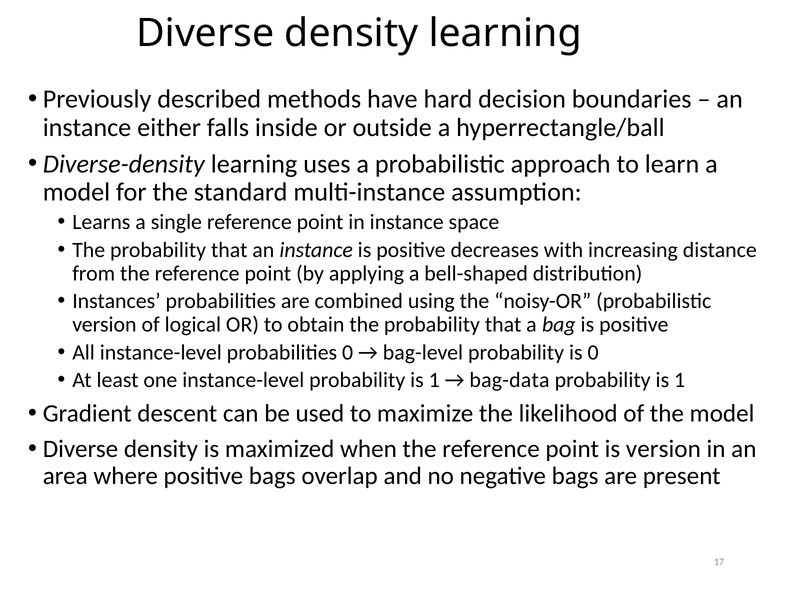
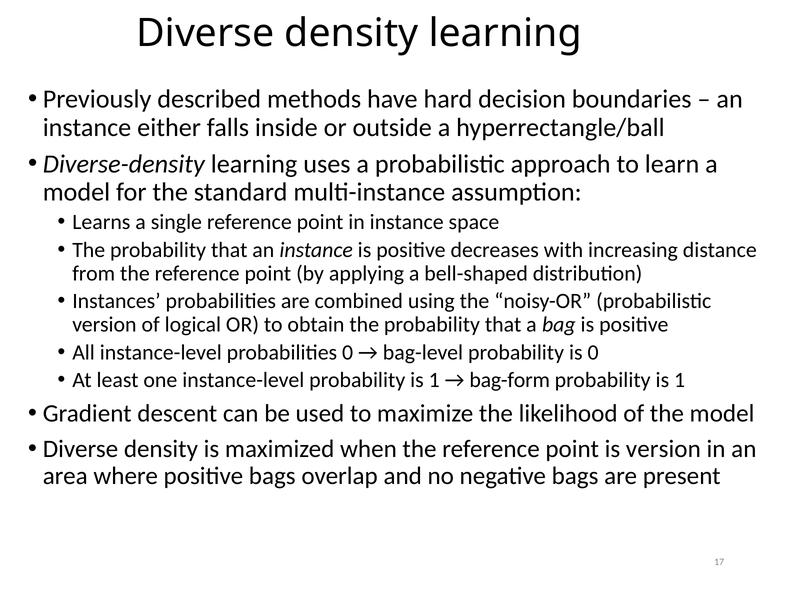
bag-data: bag-data -> bag-form
